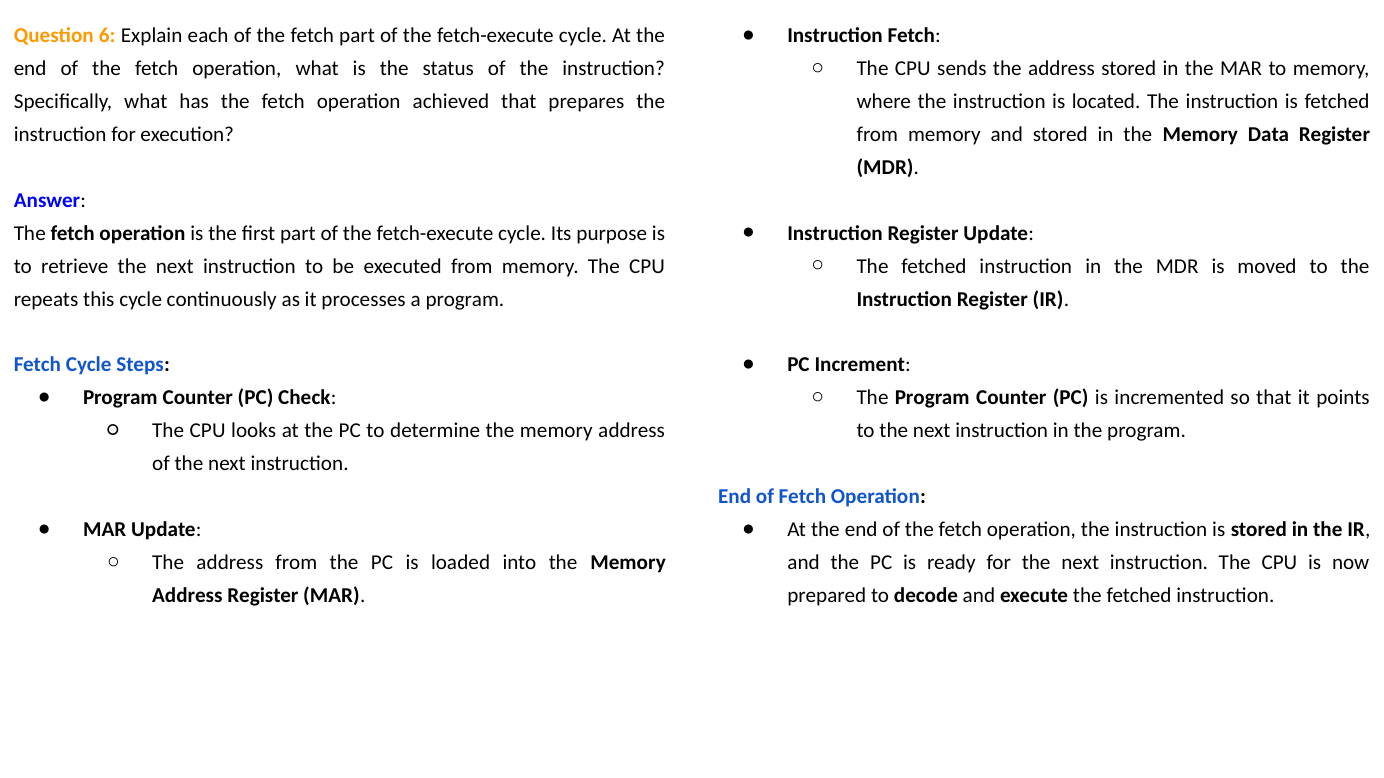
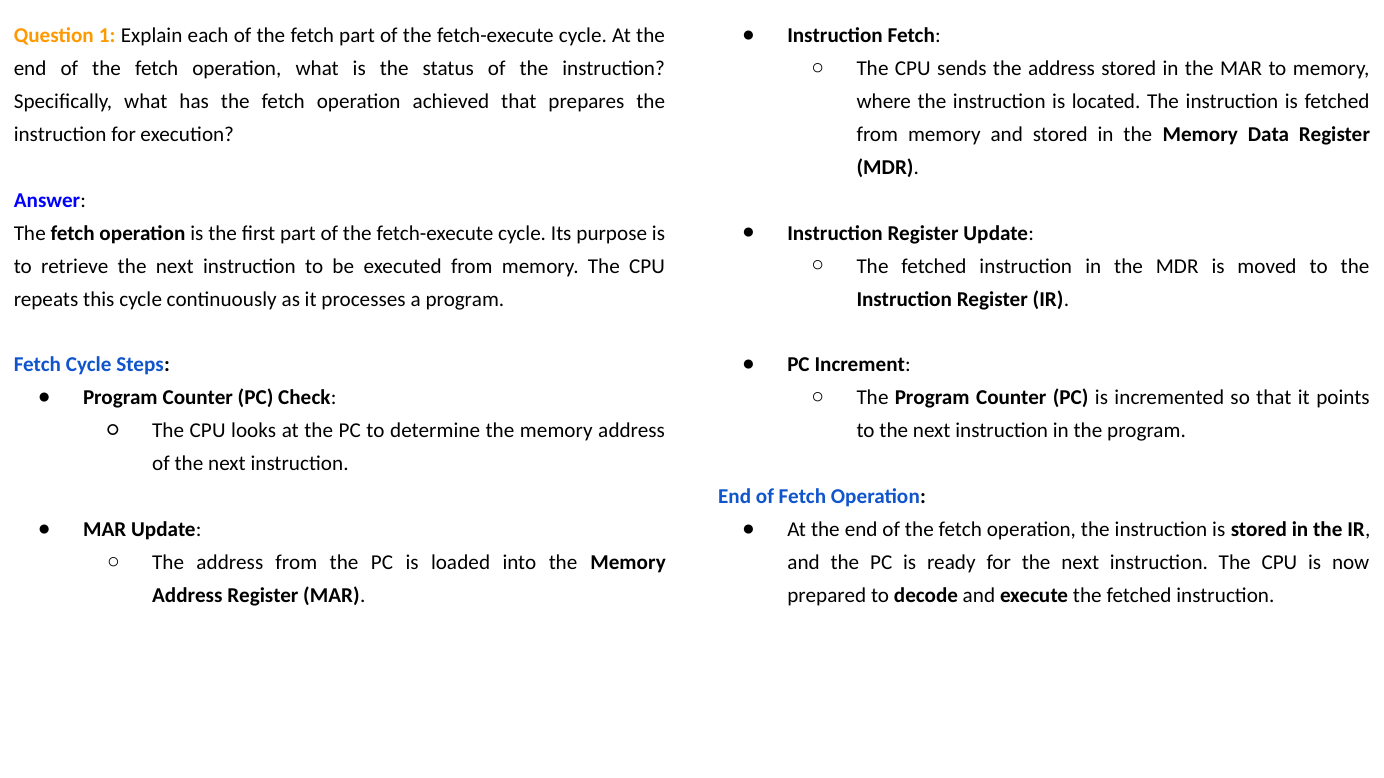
6: 6 -> 1
